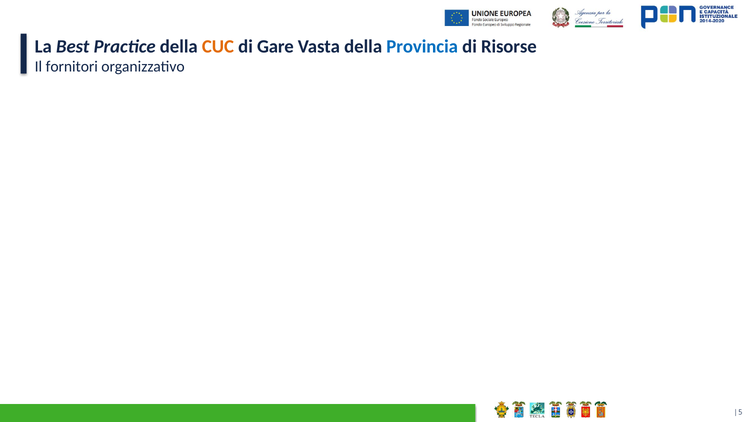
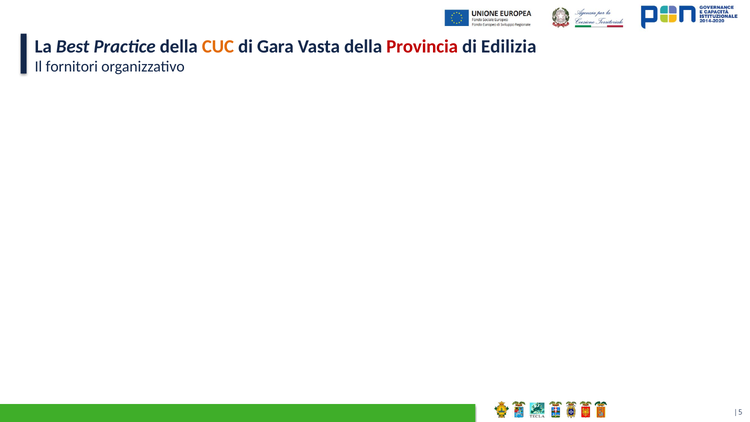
Gare: Gare -> Gara
Provincia colour: blue -> red
Risorse: Risorse -> Edilizia
